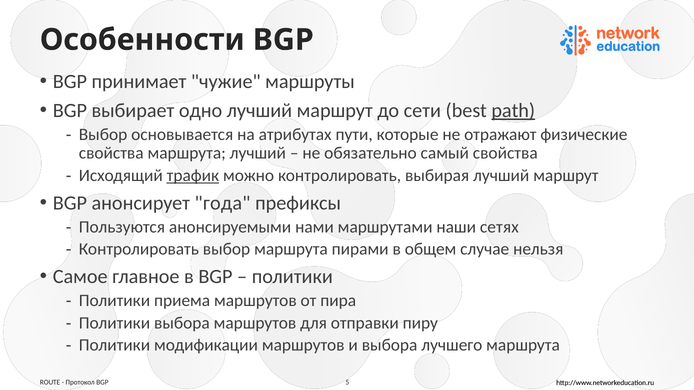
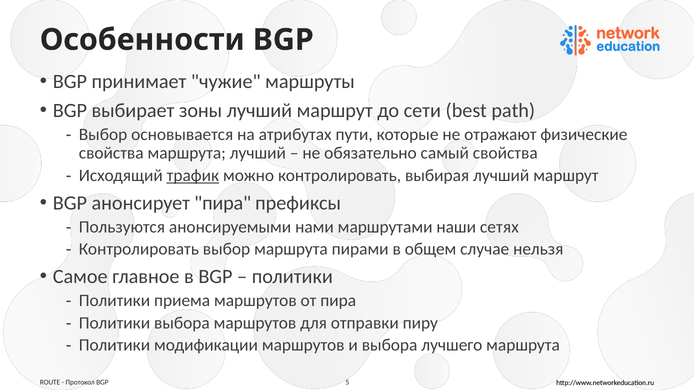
одно: одно -> зоны
path underline: present -> none
анонсирует года: года -> пира
